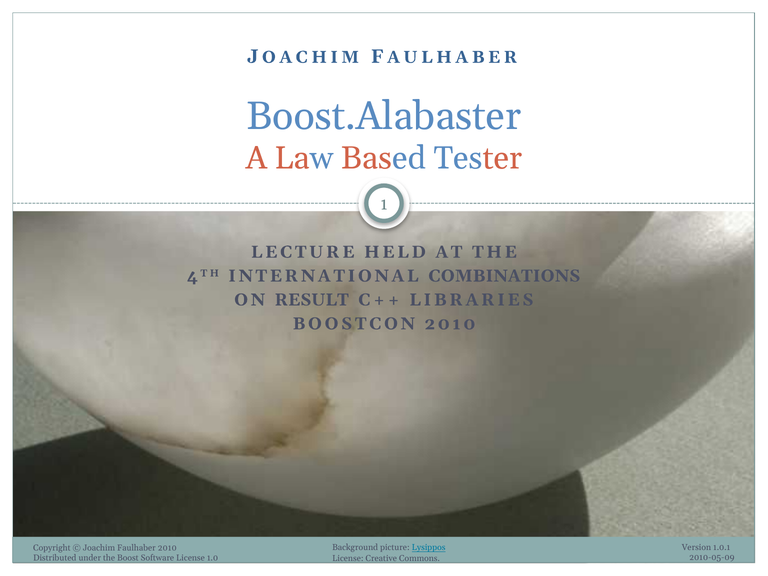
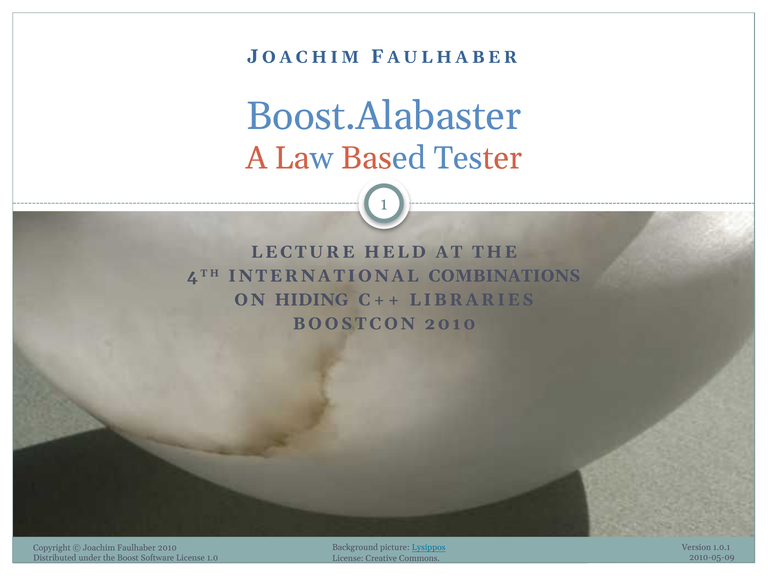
RESULT: RESULT -> HIDING
